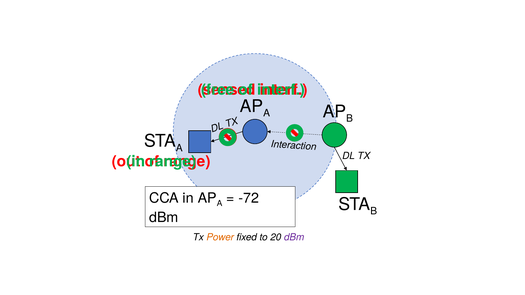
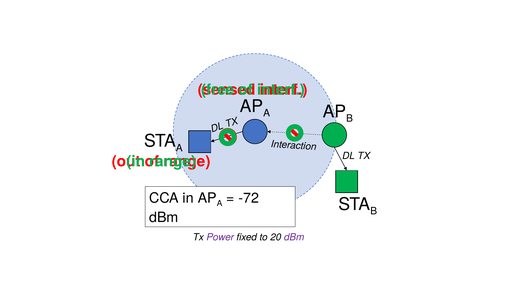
Power colour: orange -> purple
